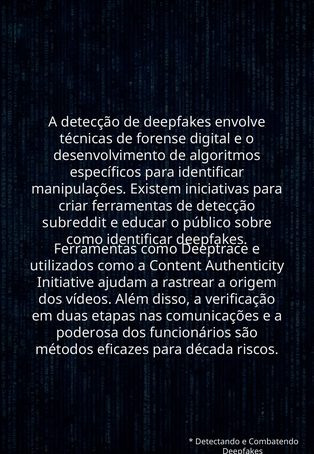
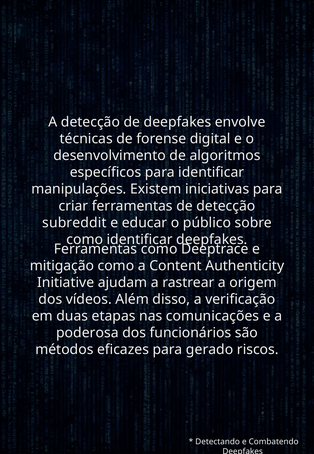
utilizados: utilizados -> mitigação
década: década -> gerado
